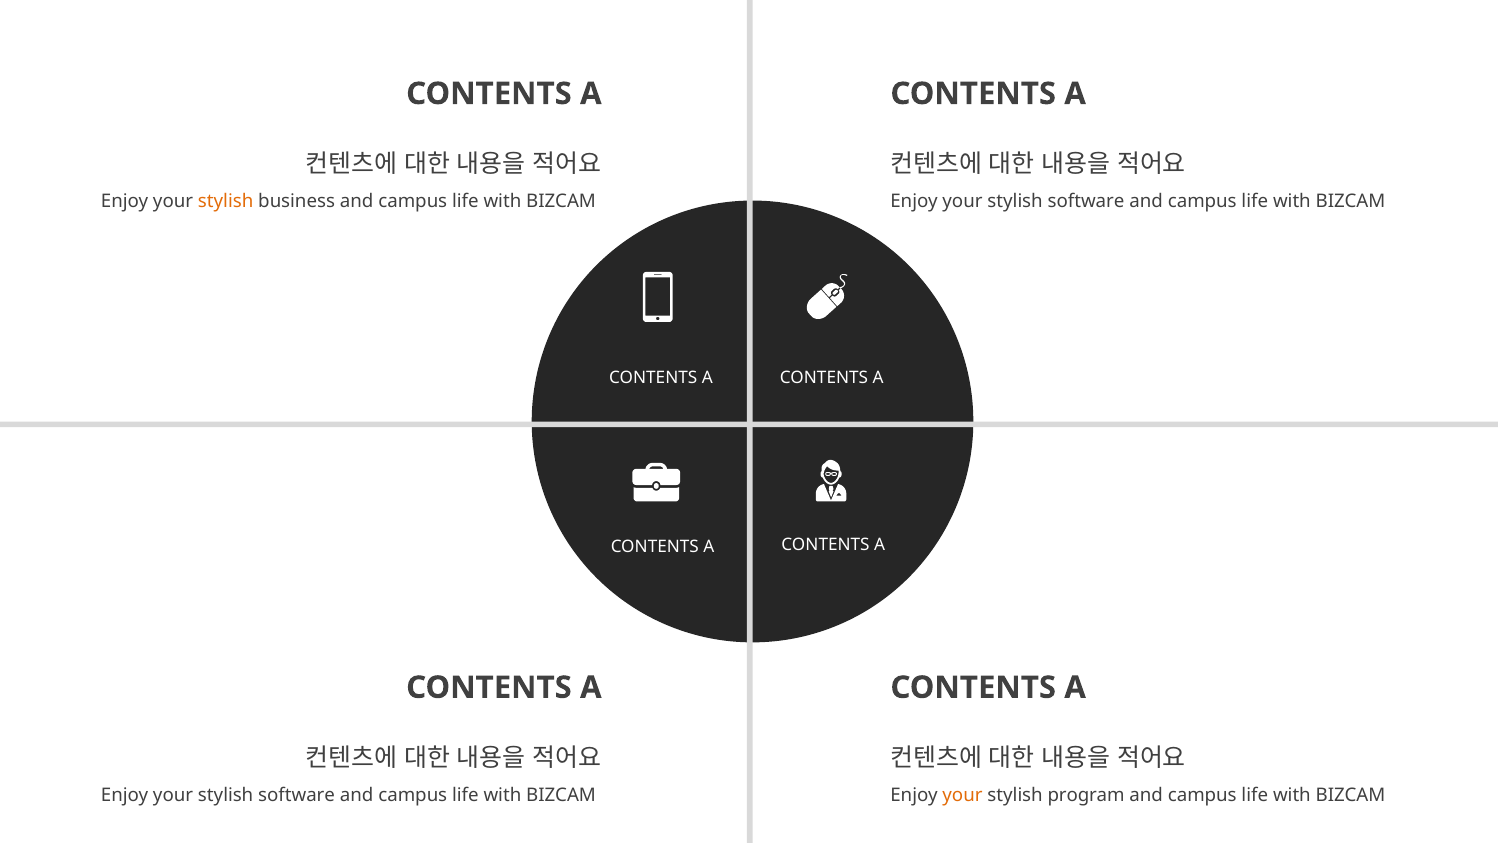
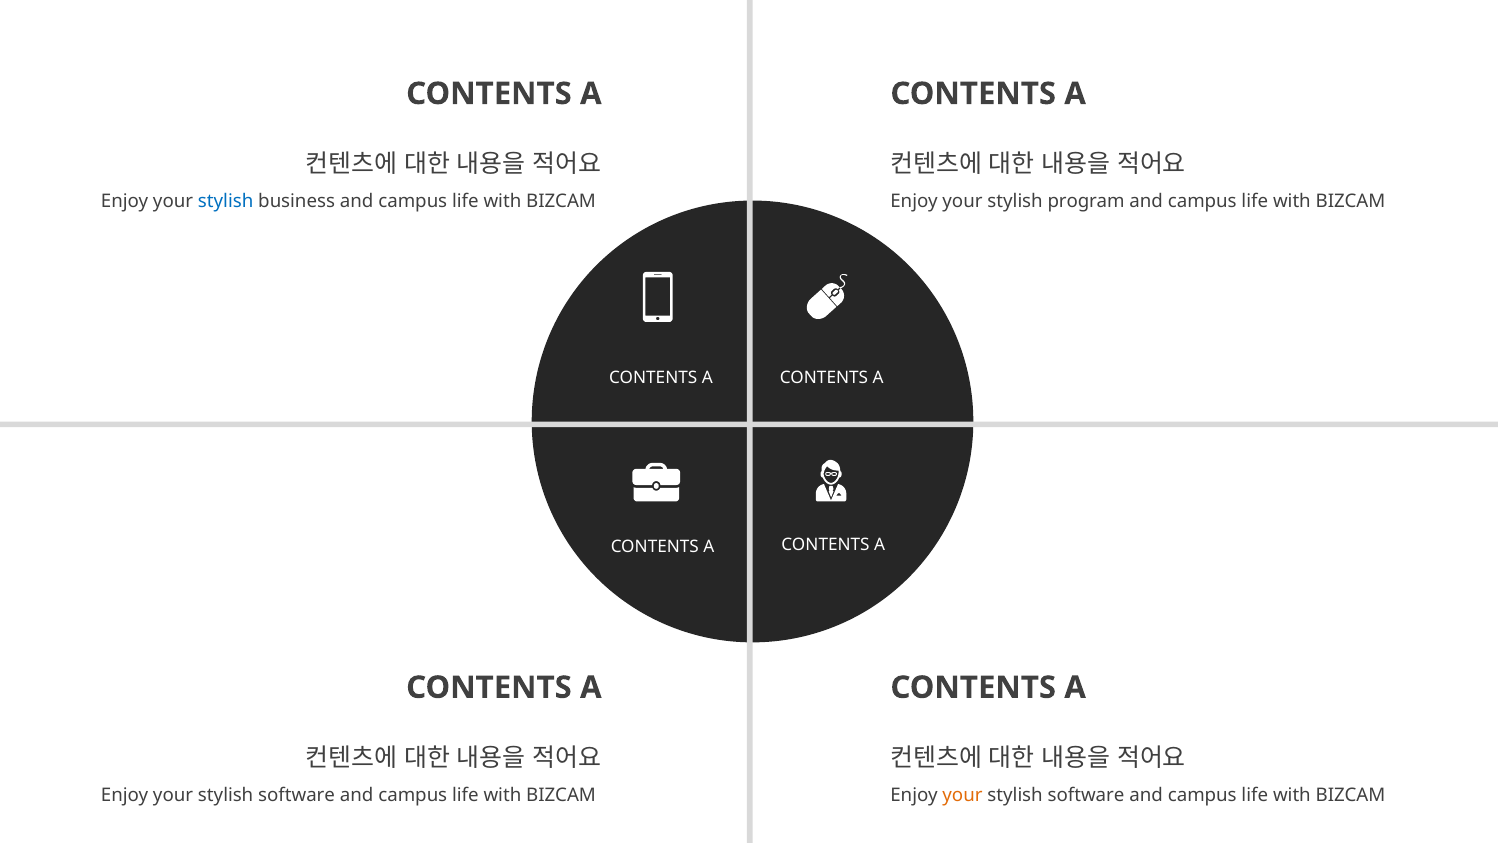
stylish at (226, 201) colour: orange -> blue
software at (1086, 201): software -> program
program at (1086, 795): program -> software
